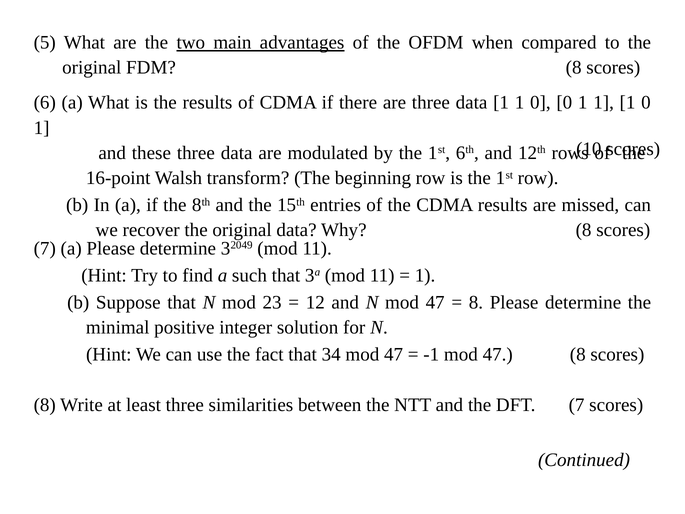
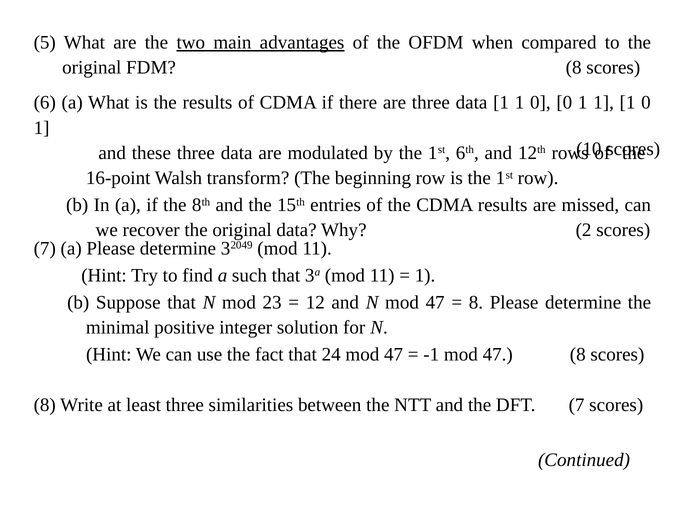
Why 8: 8 -> 2
34: 34 -> 24
